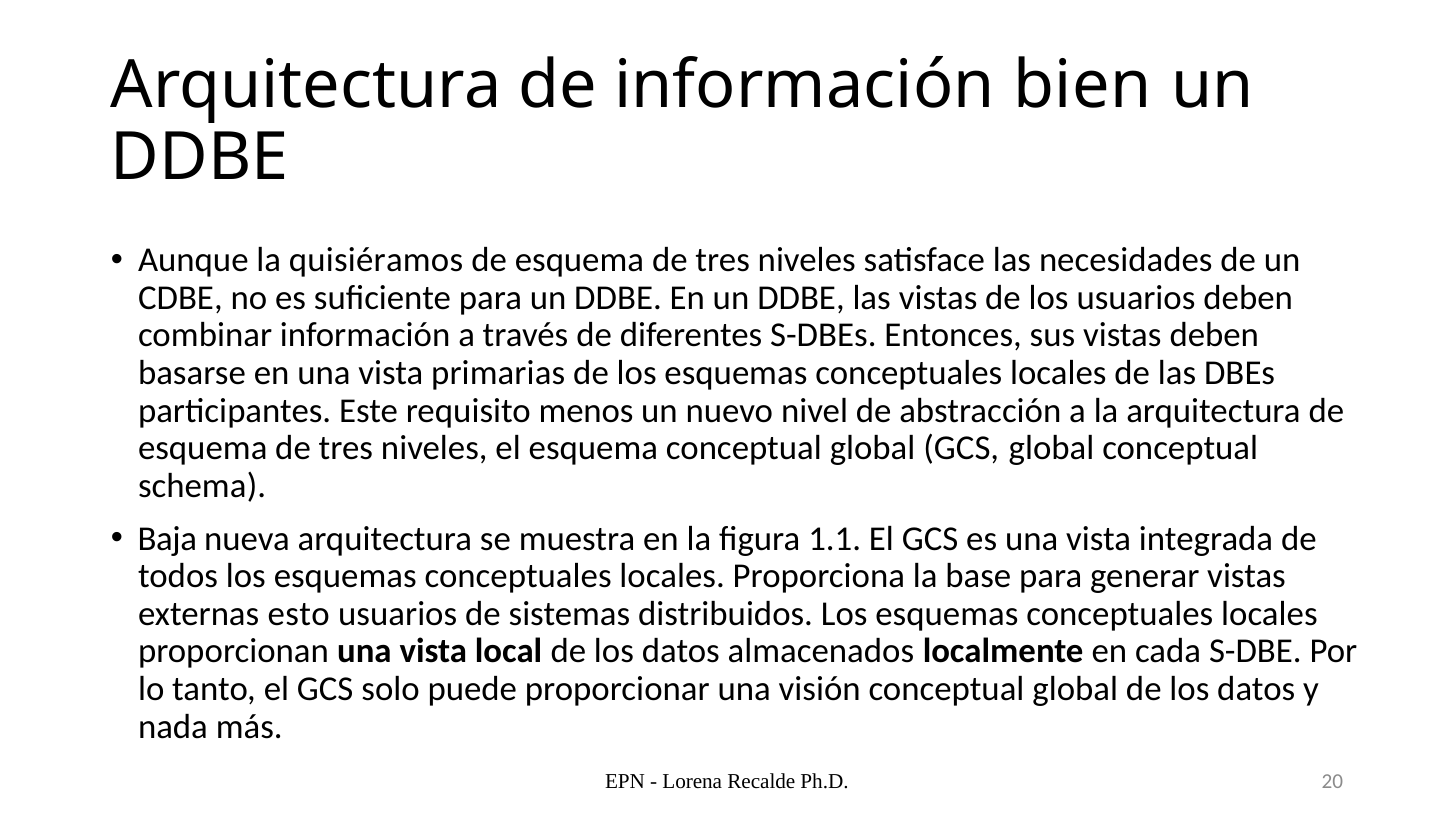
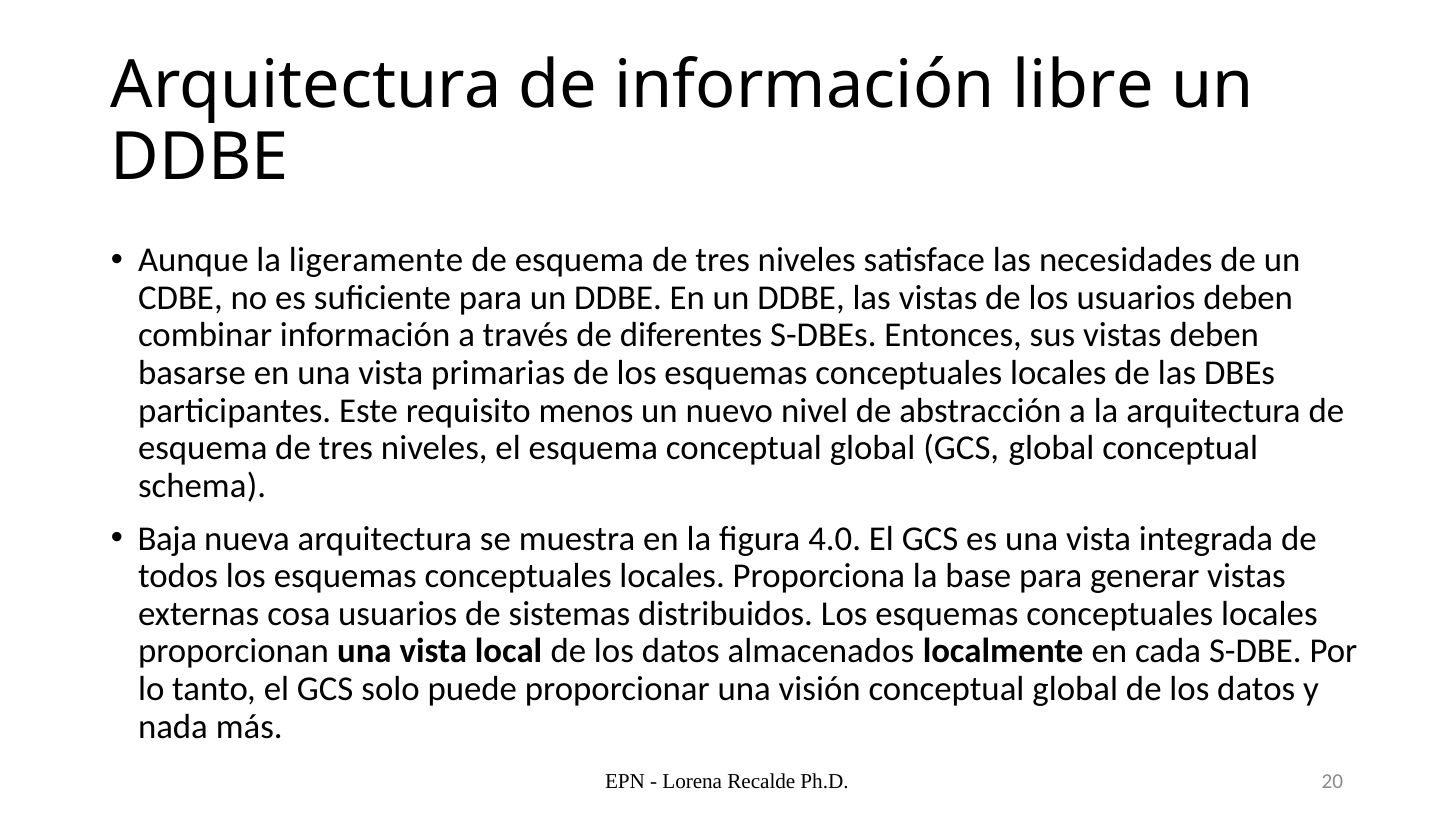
bien: bien -> libre
quisiéramos: quisiéramos -> ligeramente
1.1: 1.1 -> 4.0
esto: esto -> cosa
